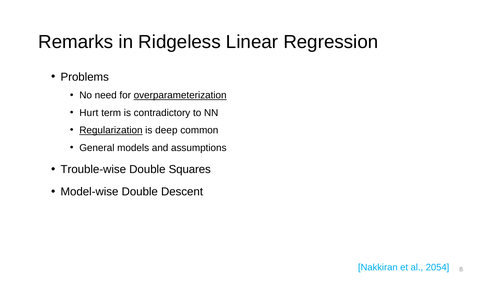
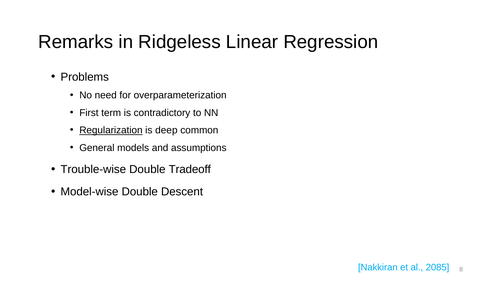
overparameterization underline: present -> none
Hurt: Hurt -> First
Squares: Squares -> Tradeoff
2054: 2054 -> 2085
